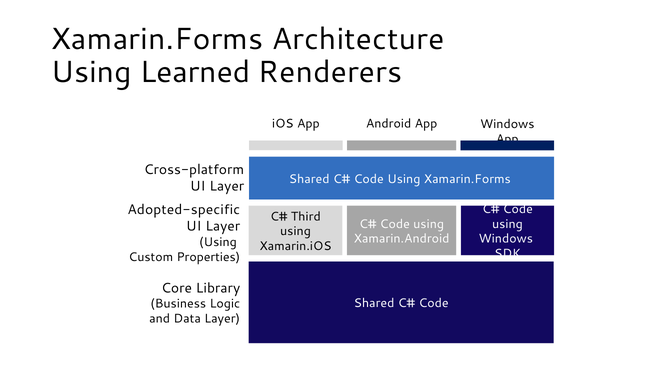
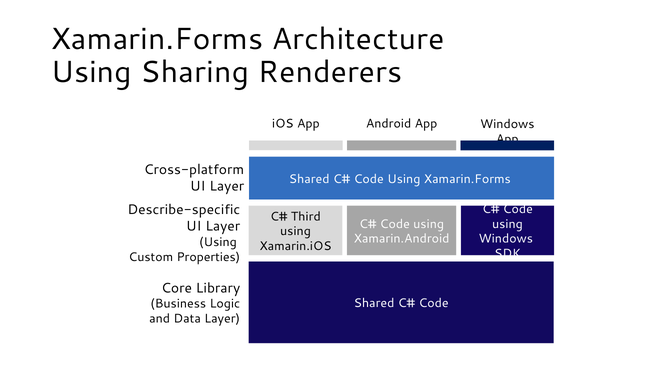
Learned: Learned -> Sharing
Adopted-specific: Adopted-specific -> Describe-specific
